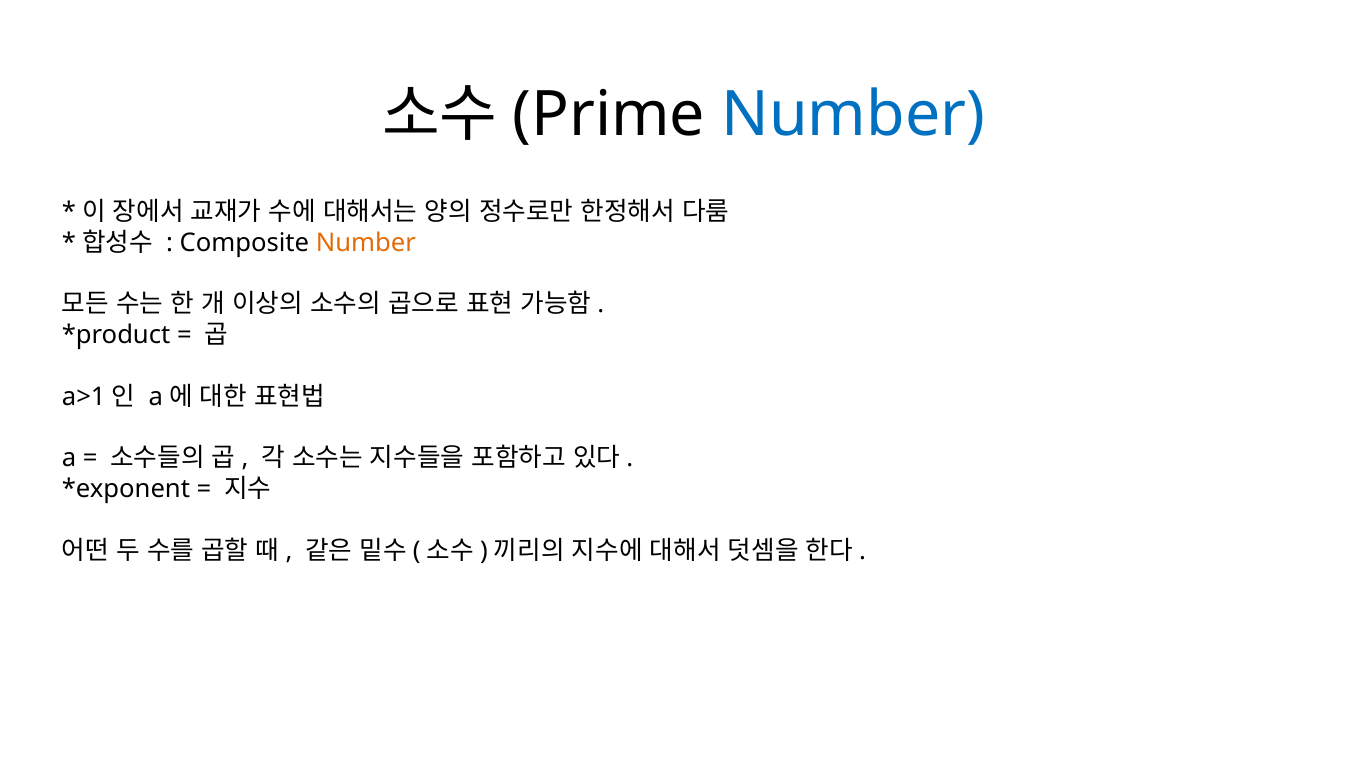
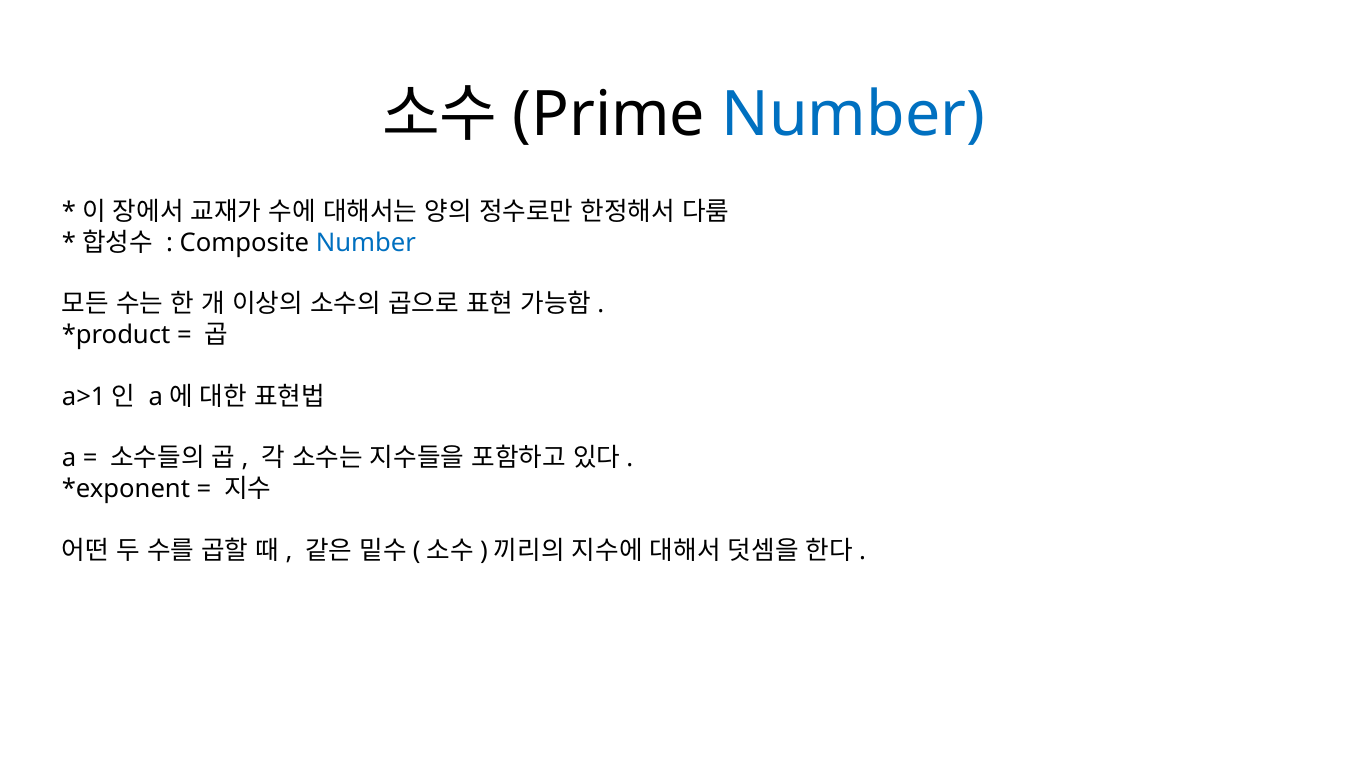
Number at (366, 243) colour: orange -> blue
